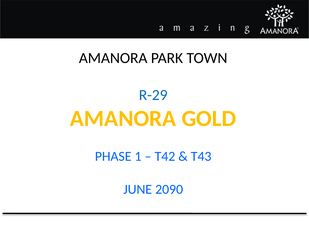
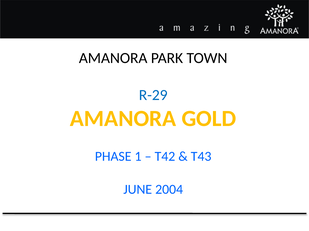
2090: 2090 -> 2004
